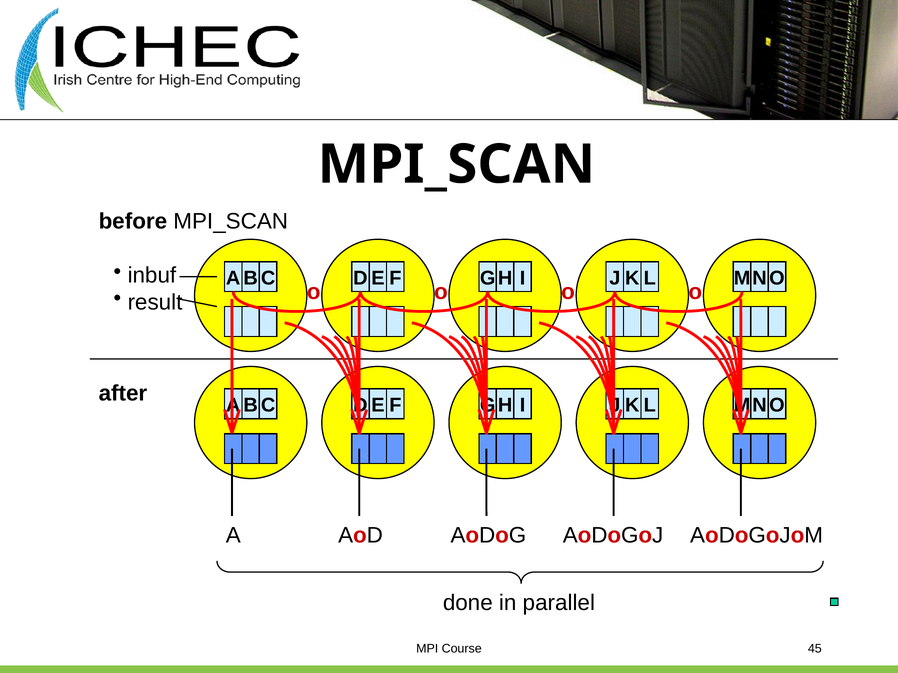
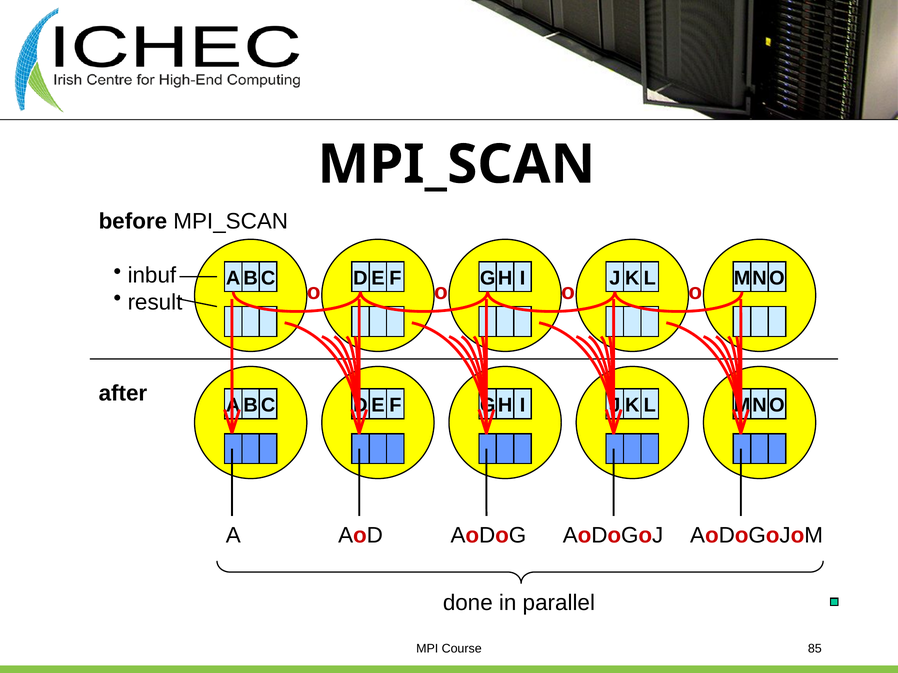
45: 45 -> 85
